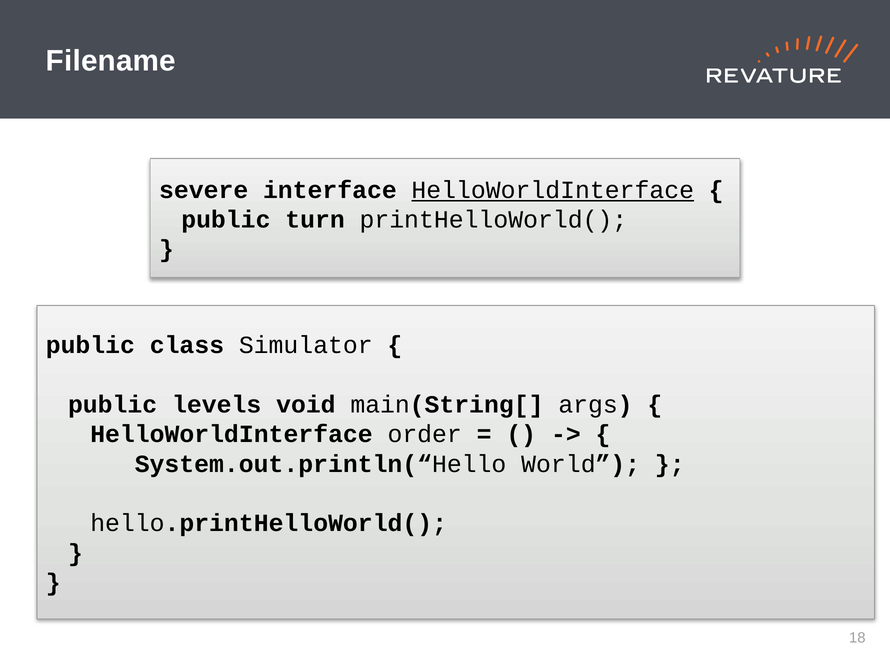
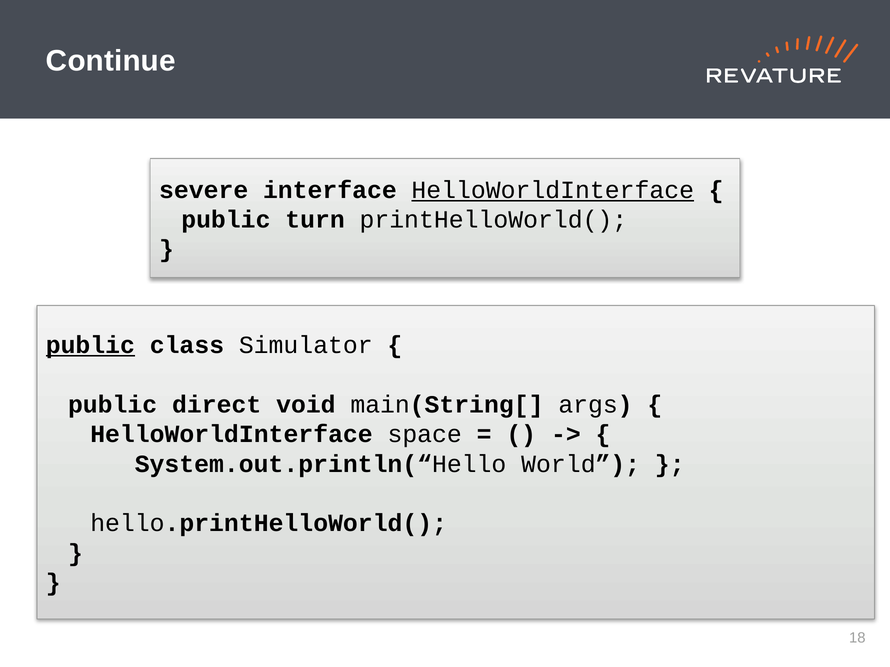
Filename: Filename -> Continue
public at (90, 345) underline: none -> present
levels: levels -> direct
order: order -> space
